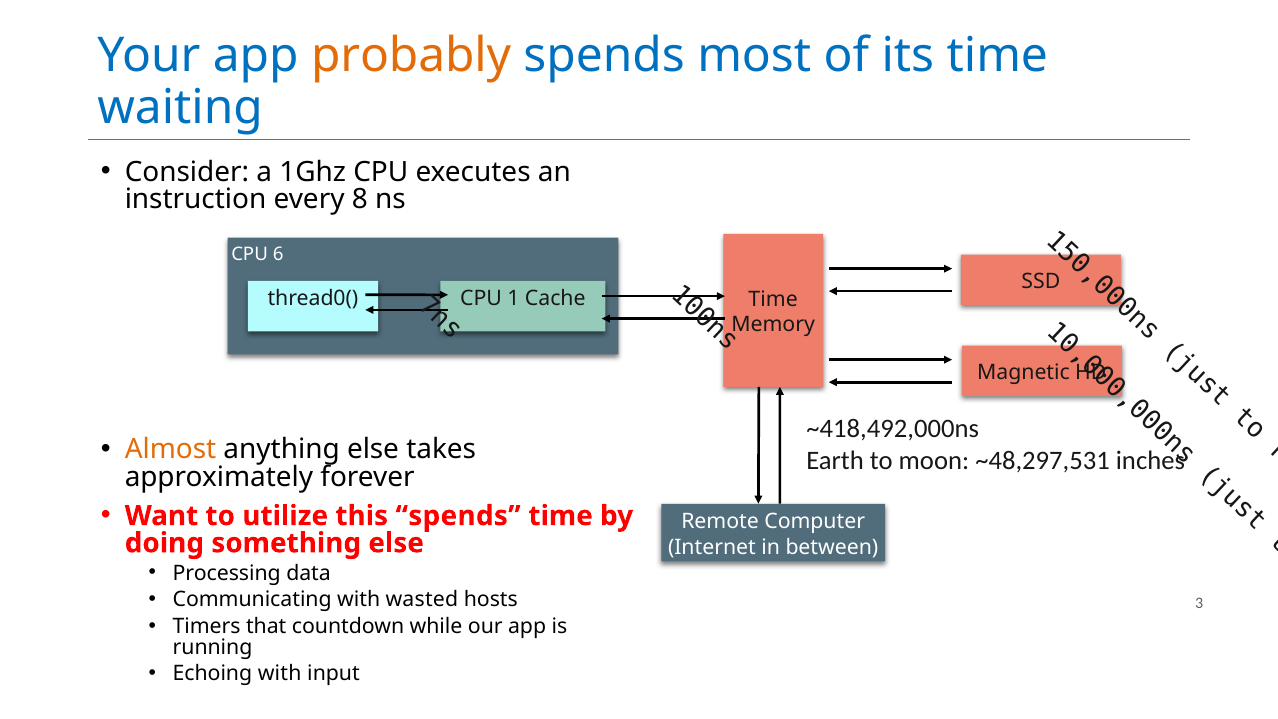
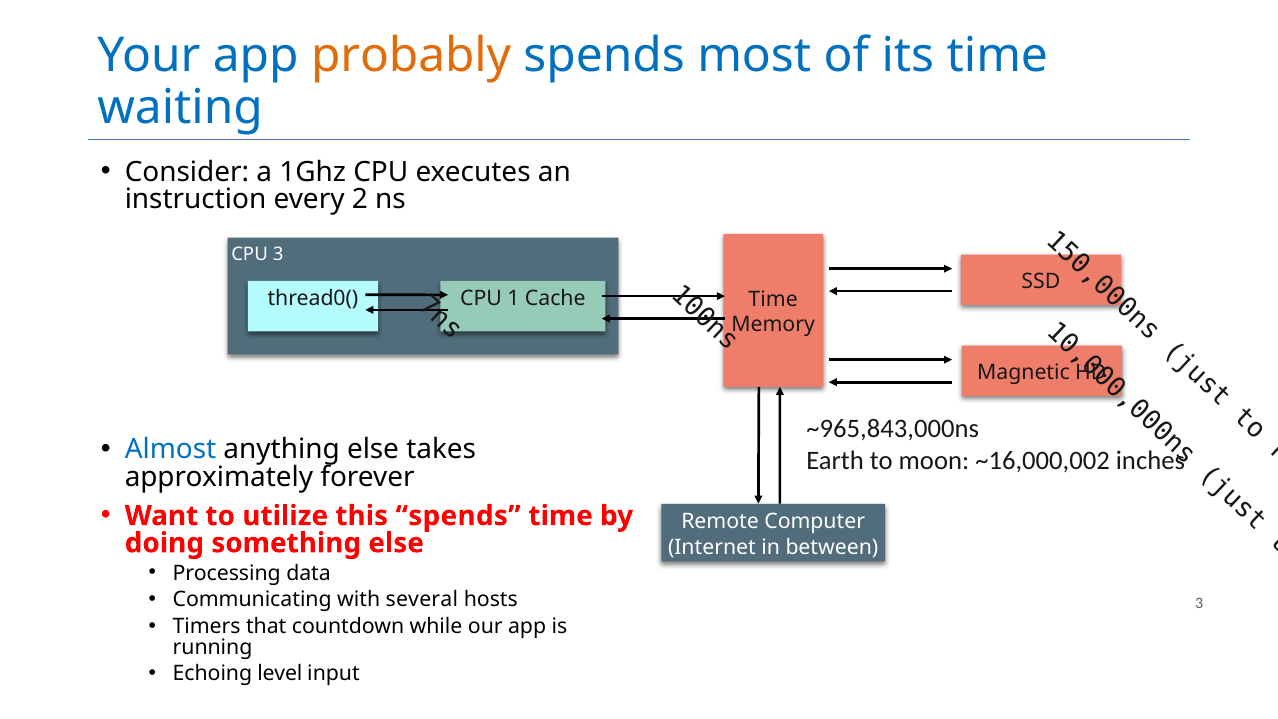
8: 8 -> 2
CPU 6: 6 -> 3
~418,492,000ns: ~418,492,000ns -> ~965,843,000ns
Almost colour: orange -> blue
~48,297,531: ~48,297,531 -> ~16,000,002
wasted: wasted -> several
Echoing with: with -> level
